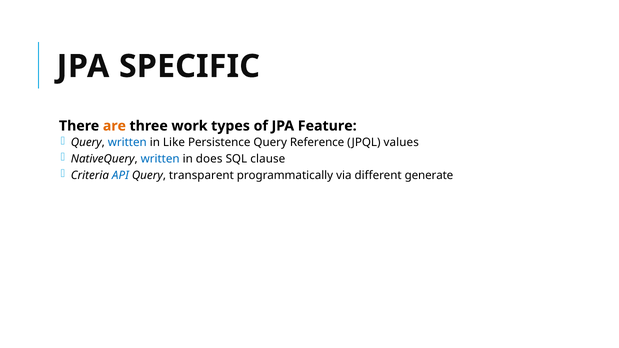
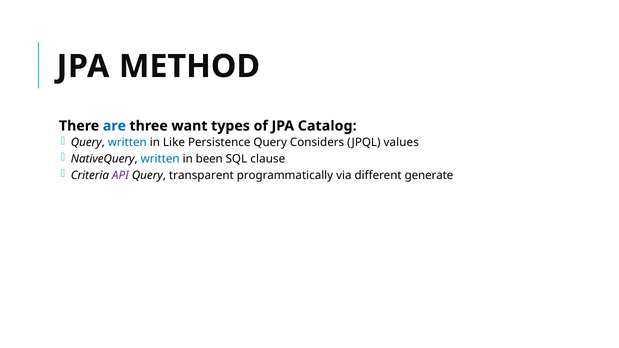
SPECIFIC: SPECIFIC -> METHOD
are colour: orange -> blue
work: work -> want
Feature: Feature -> Catalog
Reference: Reference -> Considers
does: does -> been
API colour: blue -> purple
